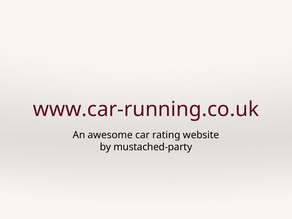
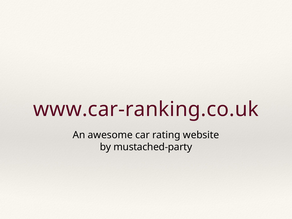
www.car-running.co.uk: www.car-running.co.uk -> www.car-ranking.co.uk
